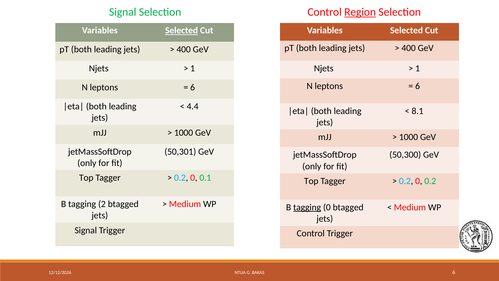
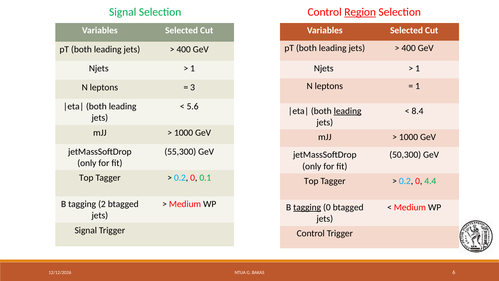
Selected at (182, 31) underline: present -> none
6 at (418, 86): 6 -> 1
6 at (193, 87): 6 -> 3
4.4: 4.4 -> 5.6
leading at (348, 111) underline: none -> present
8.1: 8.1 -> 8.4
50,301: 50,301 -> 55,300
0 0.2: 0.2 -> 4.4
